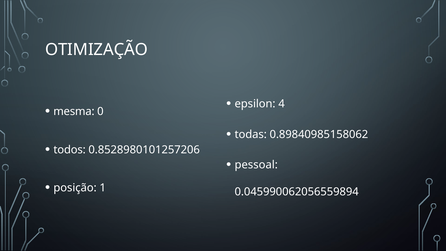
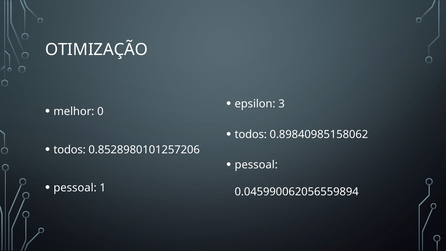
4: 4 -> 3
mesma: mesma -> melhor
todas at (251, 134): todas -> todos
posição at (75, 188): posição -> pessoal
